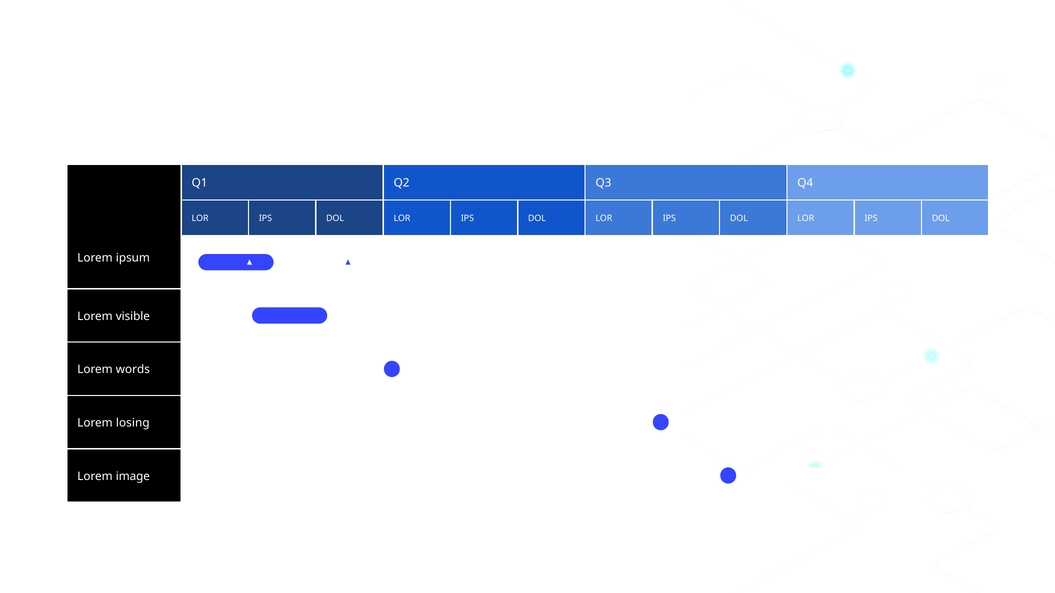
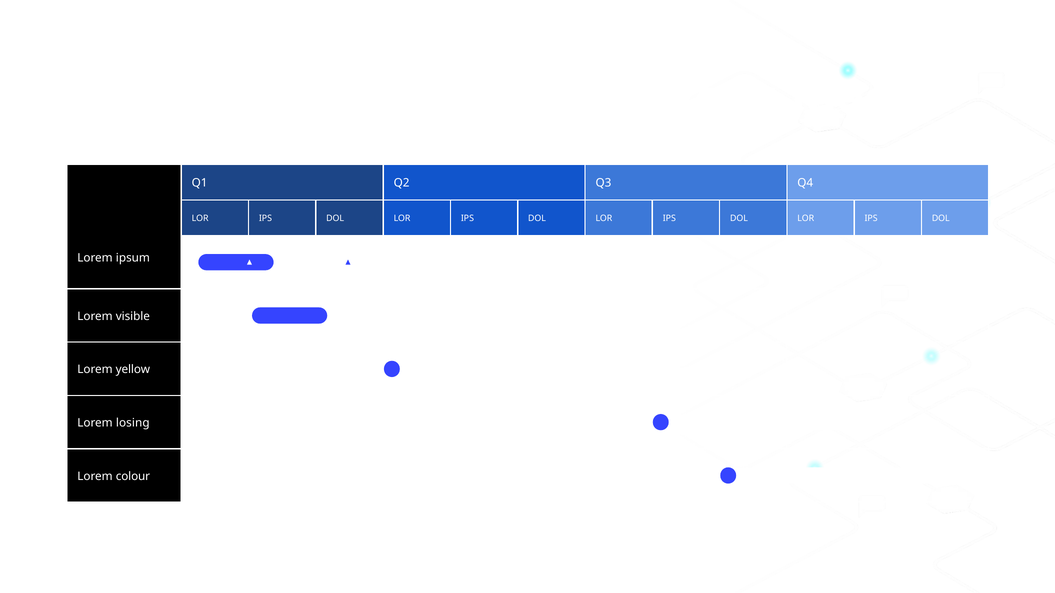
words: words -> yellow
image: image -> colour
